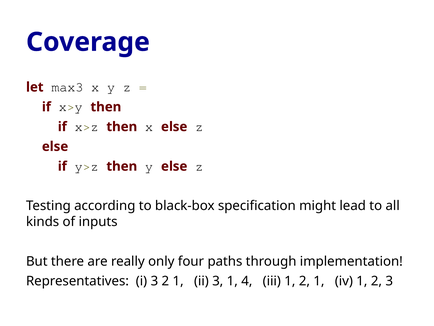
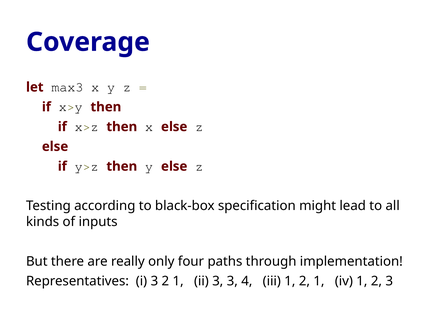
3 1: 1 -> 3
